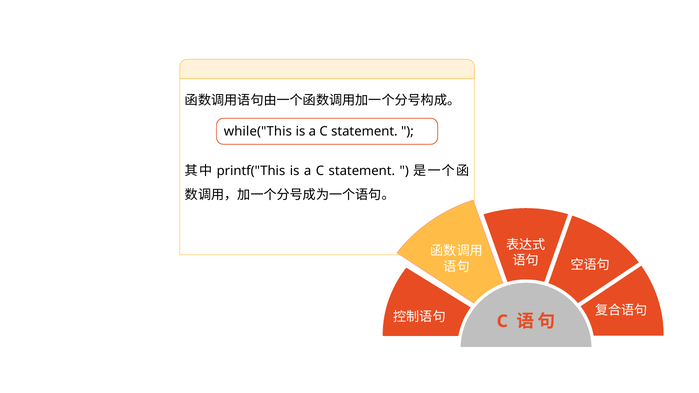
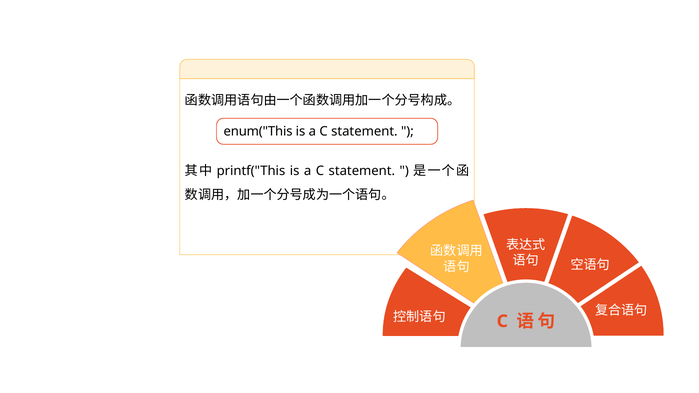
while("This: while("This -> enum("This
